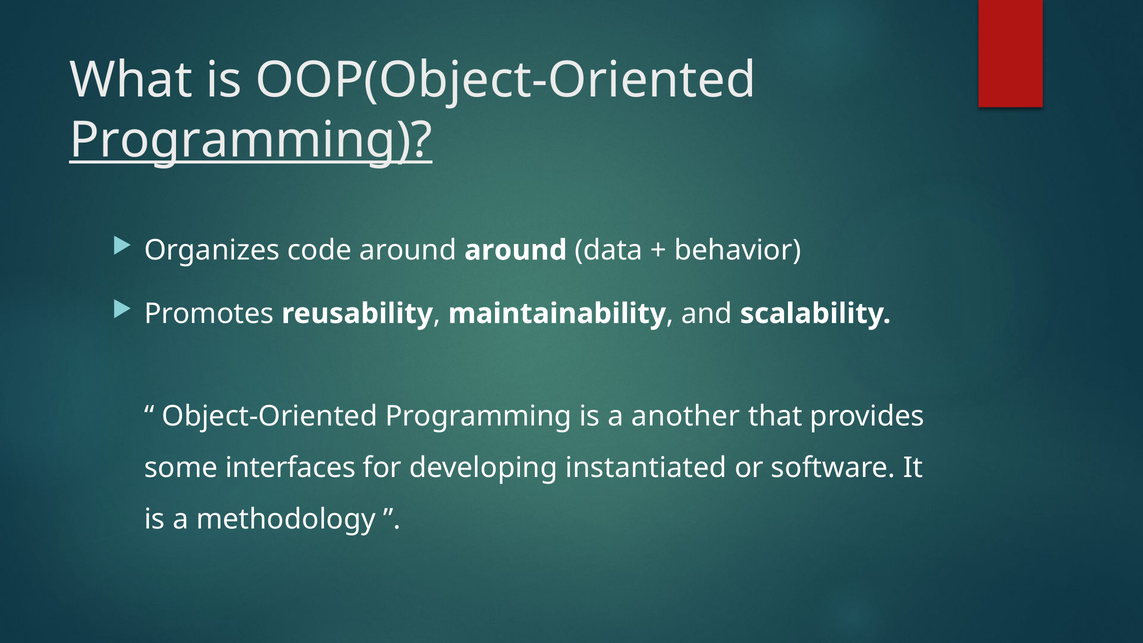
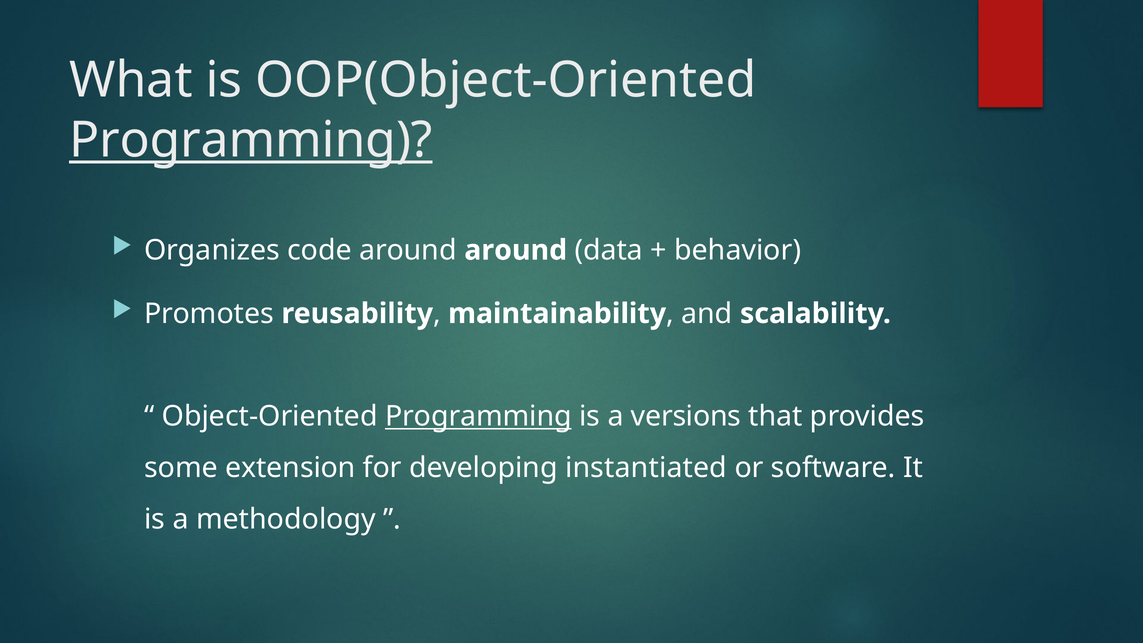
Programming at (478, 416) underline: none -> present
another: another -> versions
interfaces: interfaces -> extension
